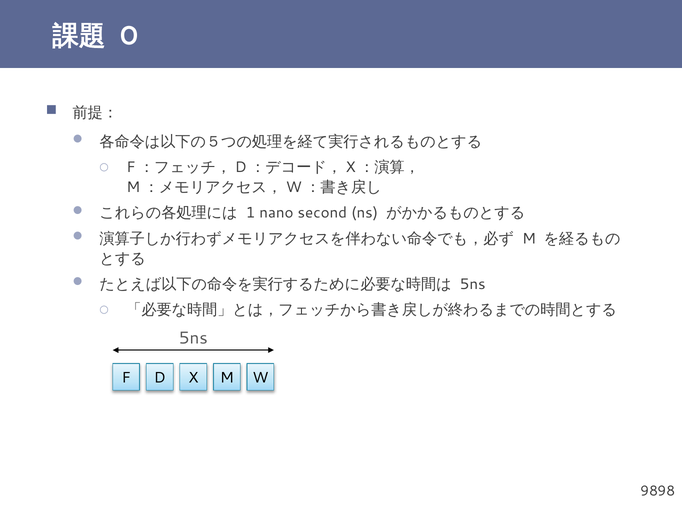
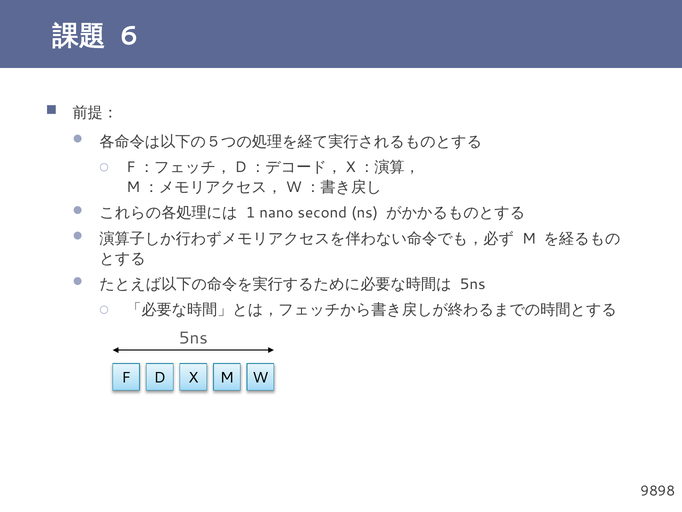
0: 0 -> 6
